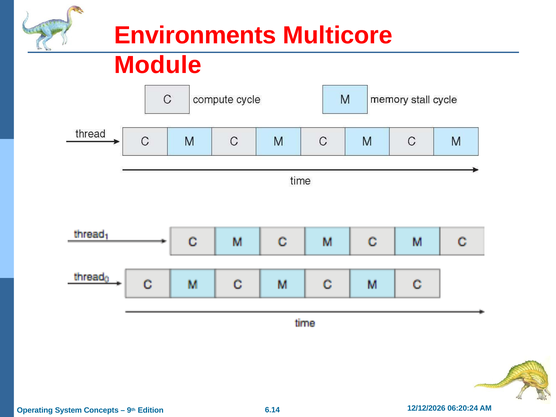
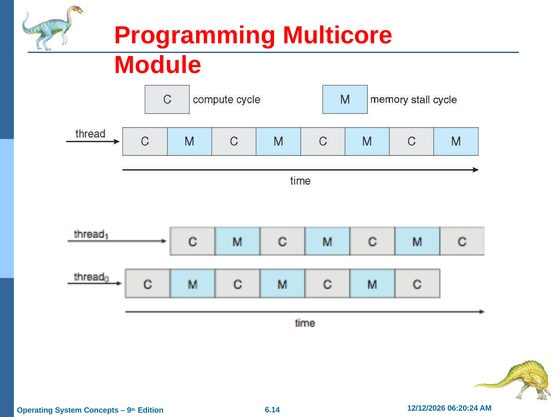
Environments: Environments -> Programming
